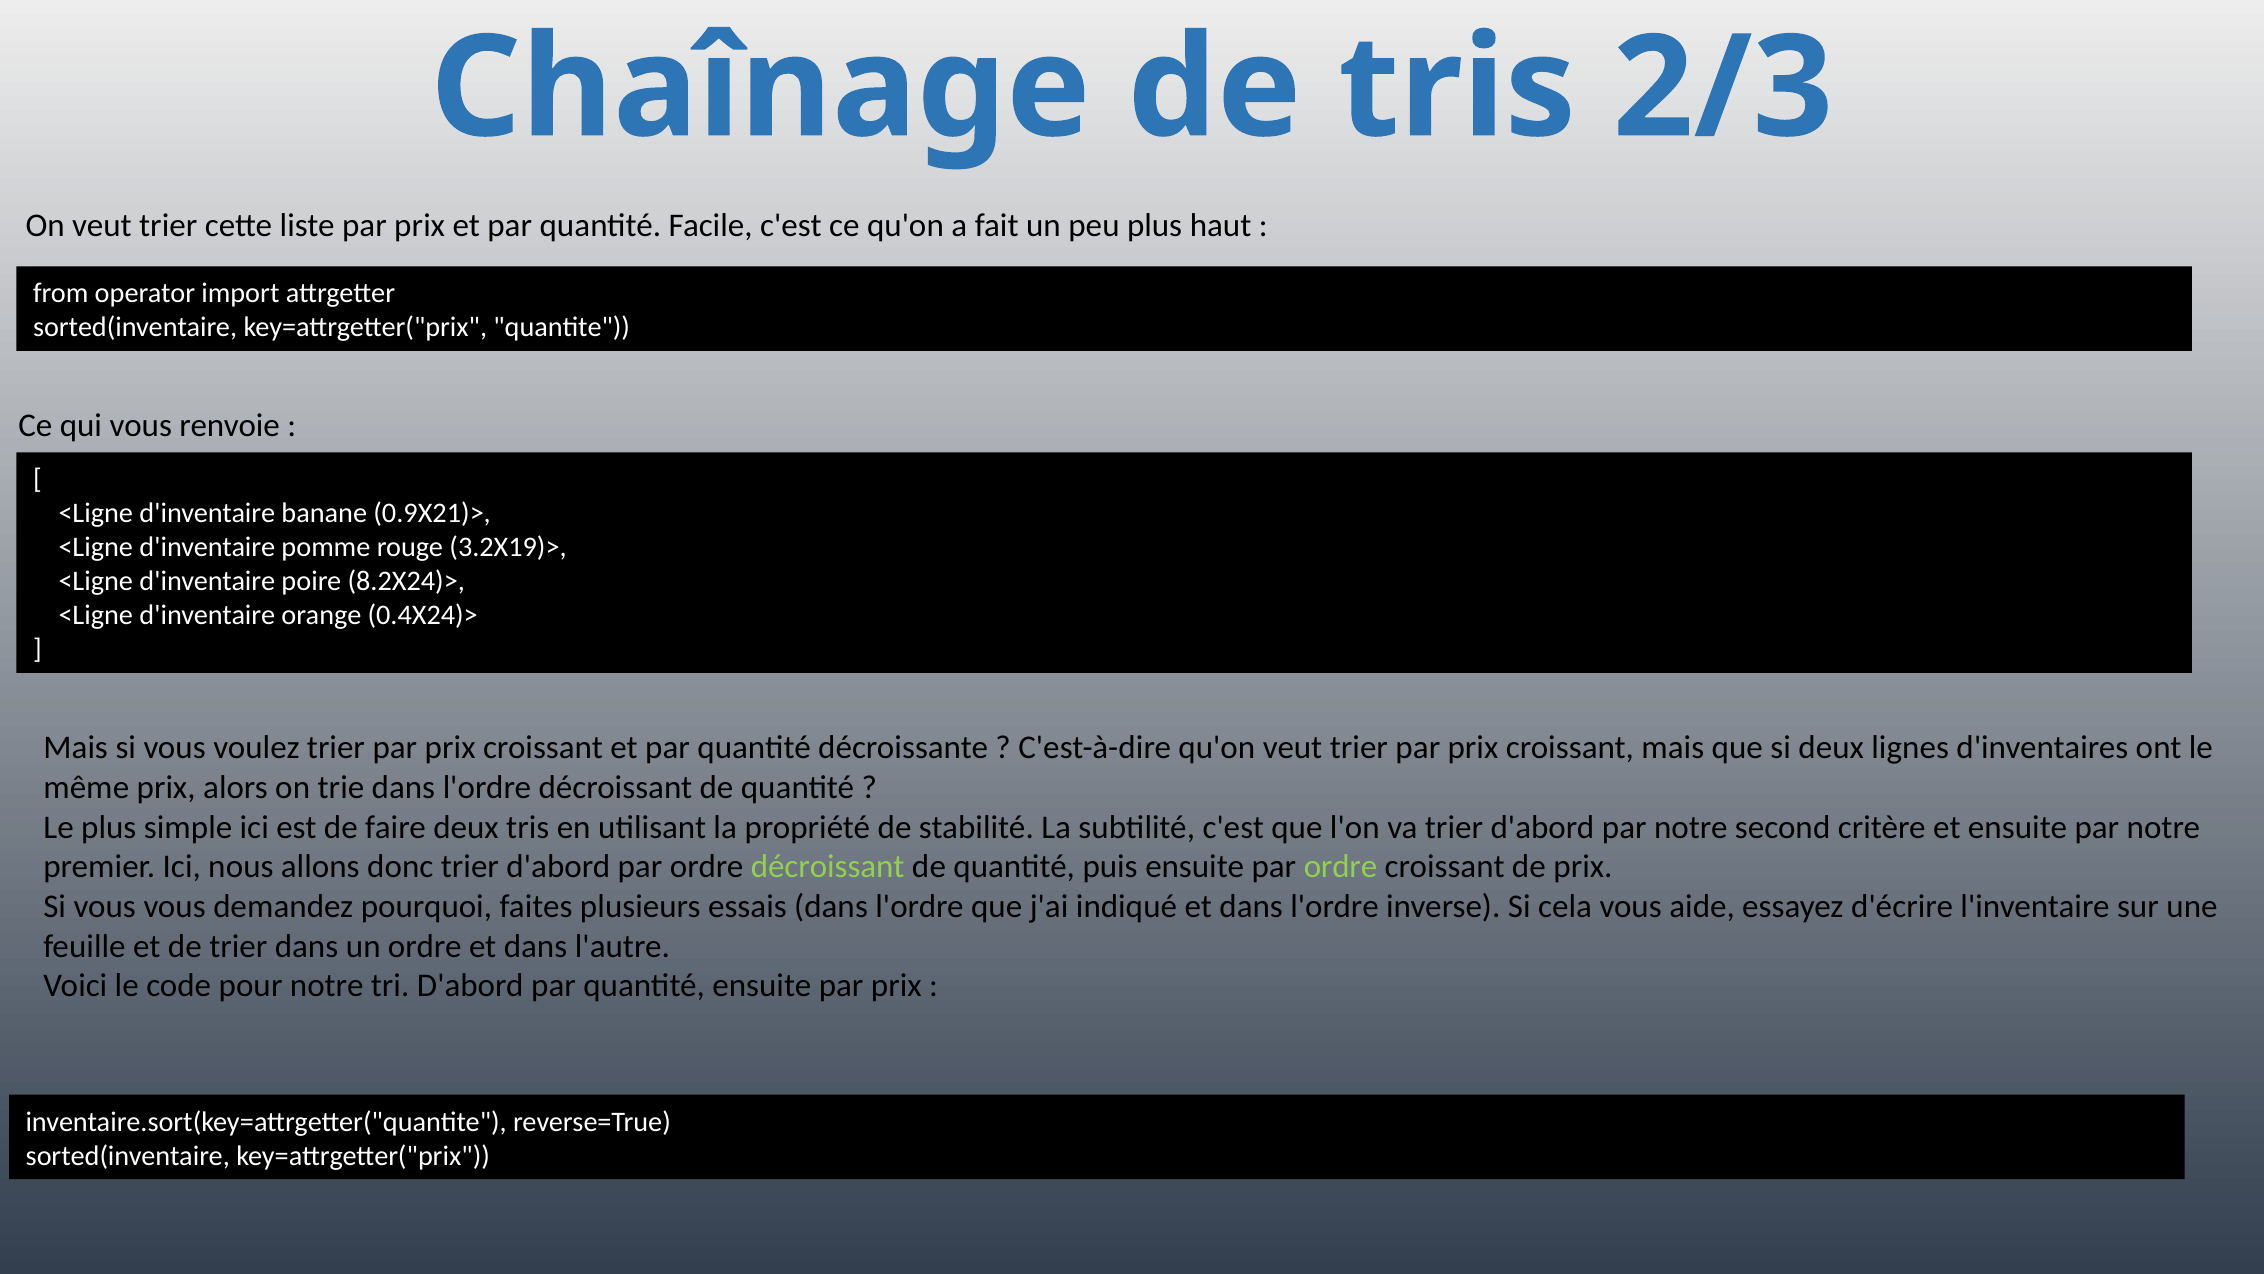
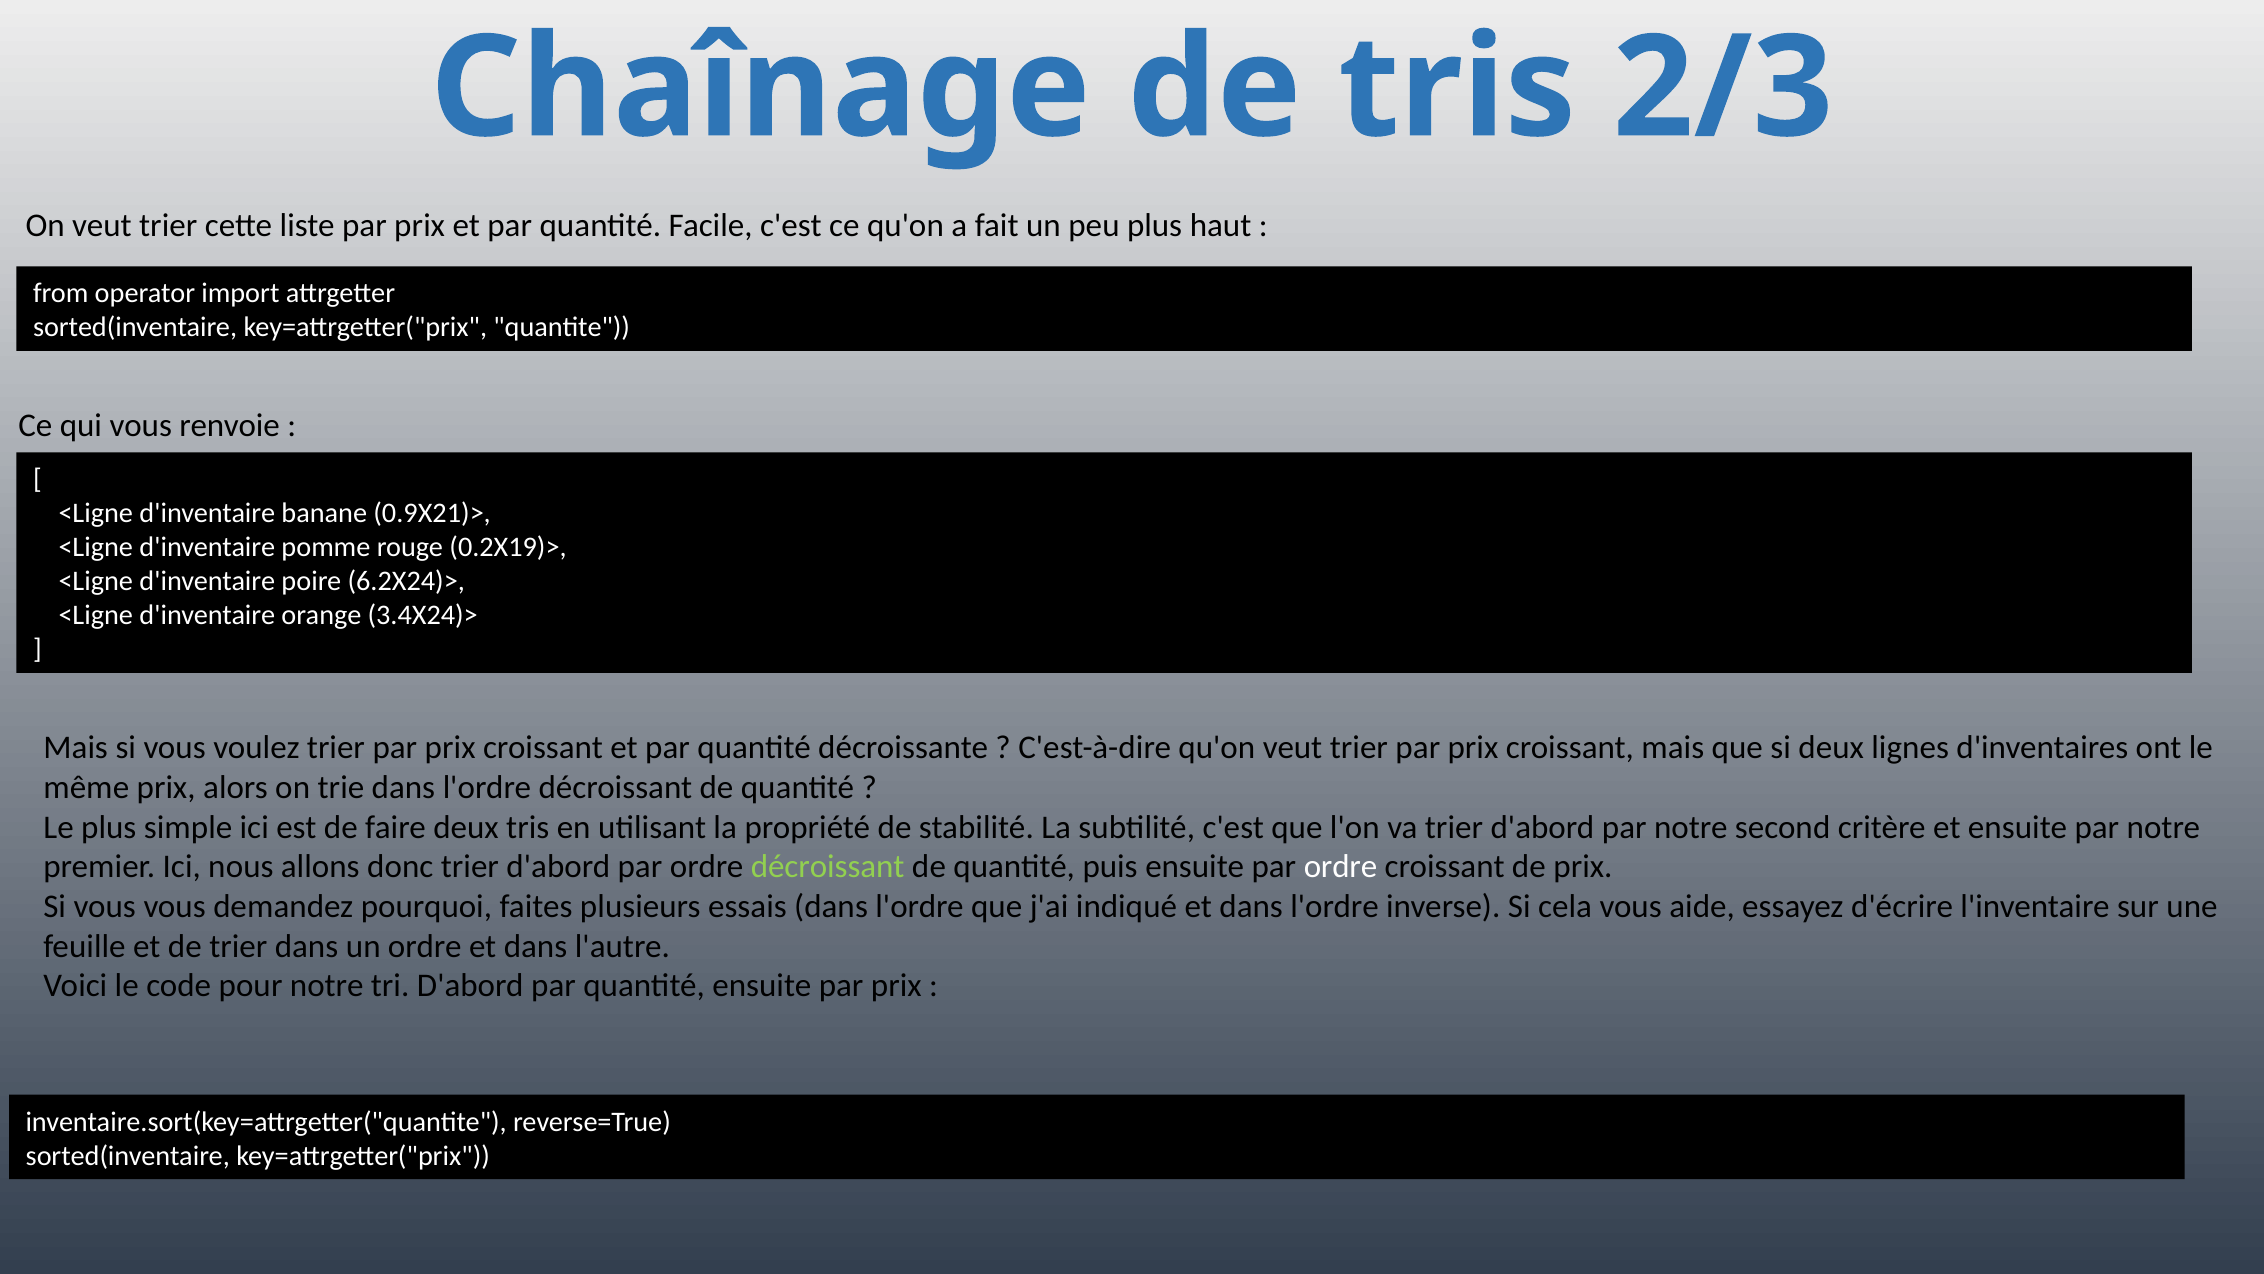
3.2X19)>: 3.2X19)> -> 0.2X19)>
8.2X24)>: 8.2X24)> -> 6.2X24)>
0.4X24)>: 0.4X24)> -> 3.4X24)>
ordre at (1340, 867) colour: light green -> white
